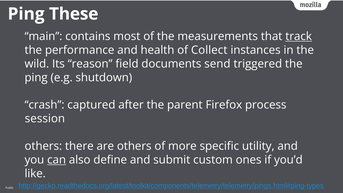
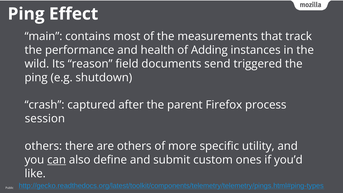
These: These -> Effect
track underline: present -> none
Collect: Collect -> Adding
